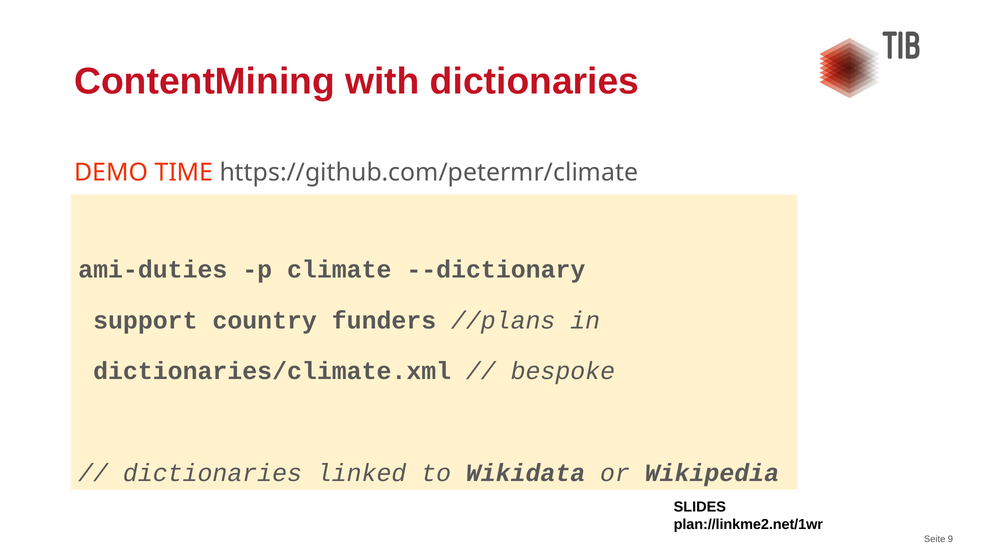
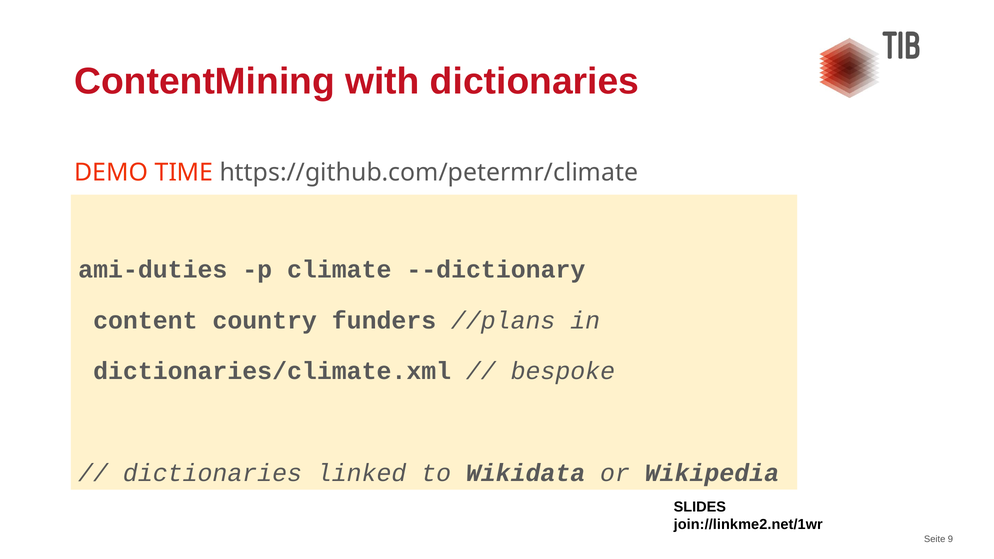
support: support -> content
plan://linkme2.net/1wr: plan://linkme2.net/1wr -> join://linkme2.net/1wr
